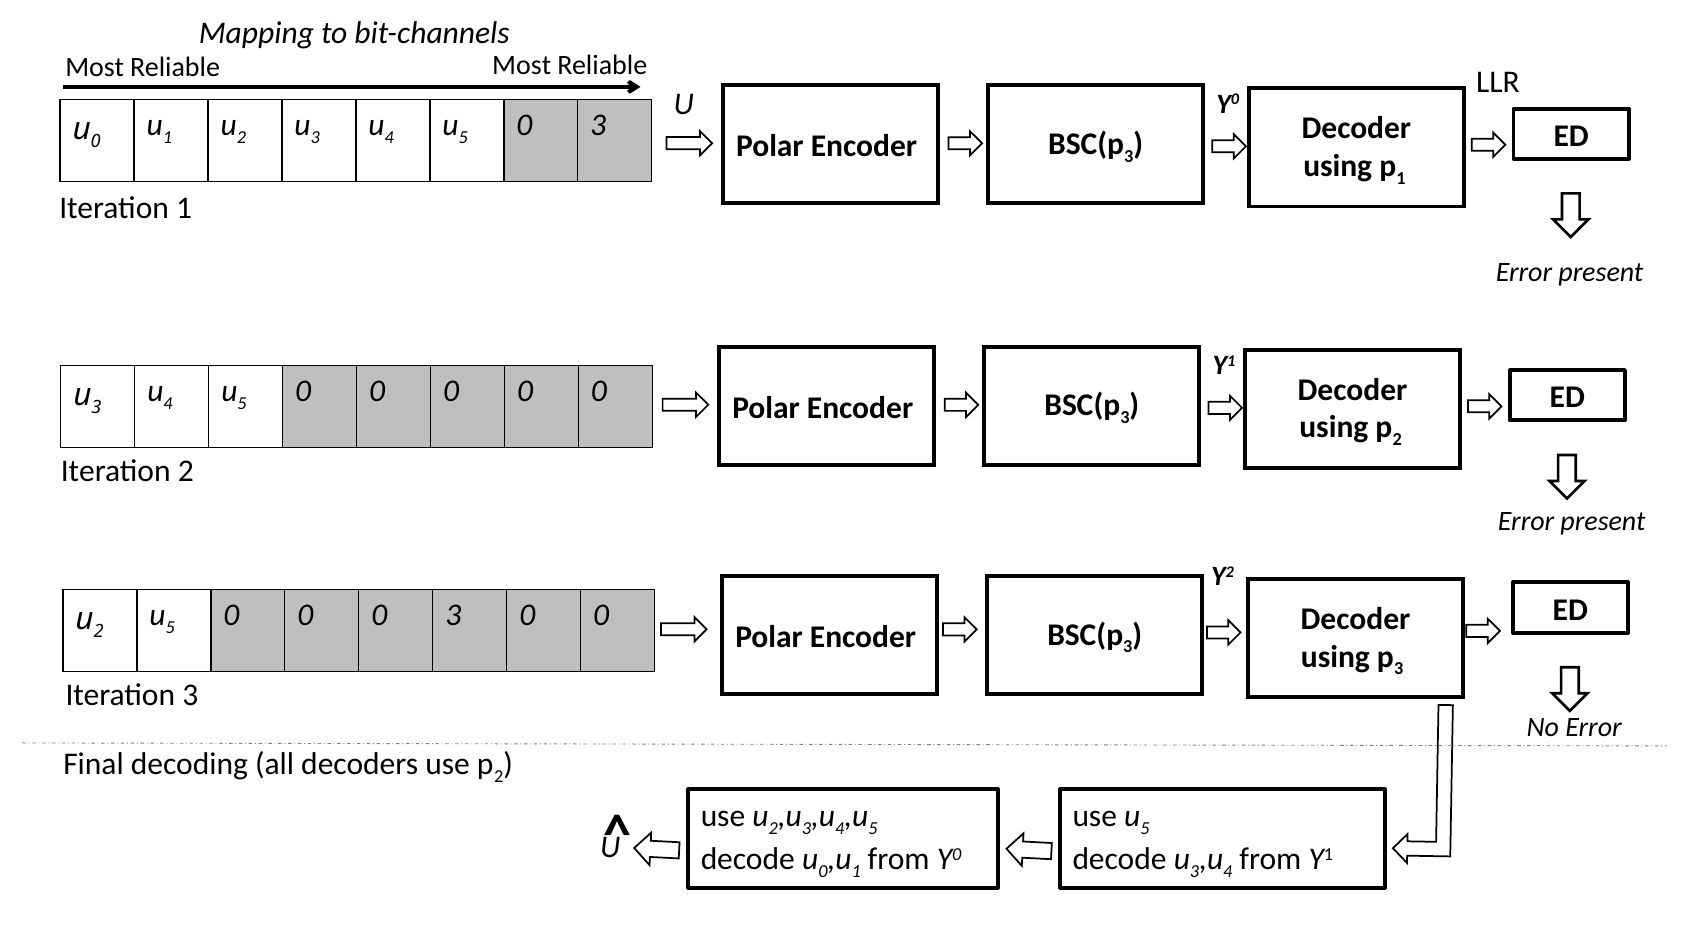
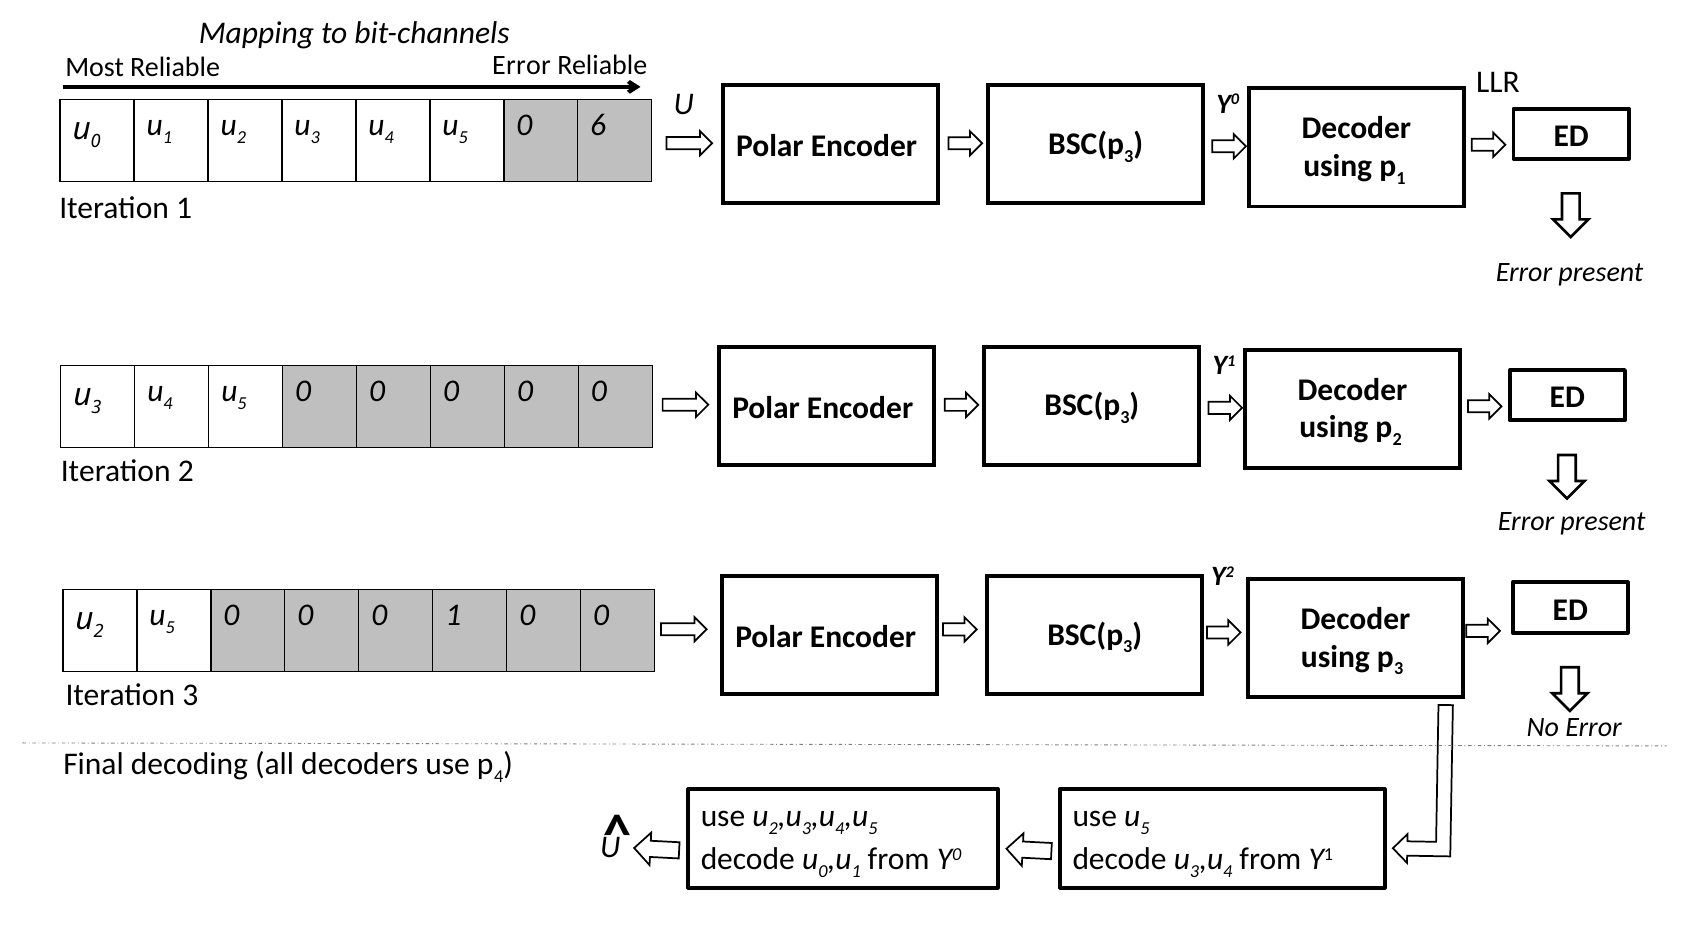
Reliable Most: Most -> Error
3 at (598, 125): 3 -> 6
0 0 3: 3 -> 1
2 at (499, 777): 2 -> 4
